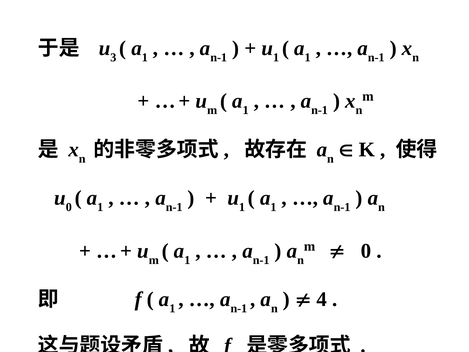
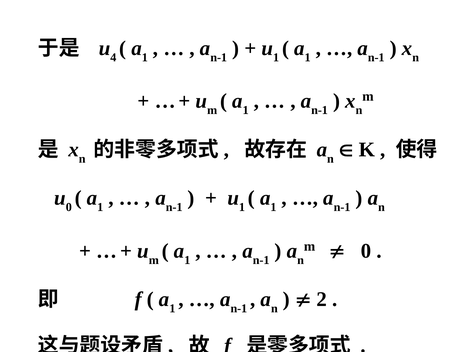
3: 3 -> 4
4: 4 -> 2
